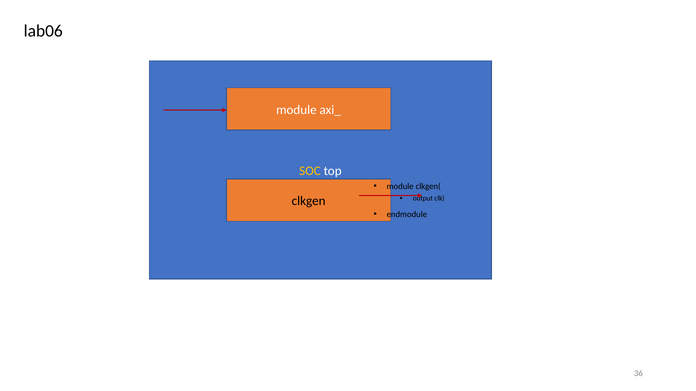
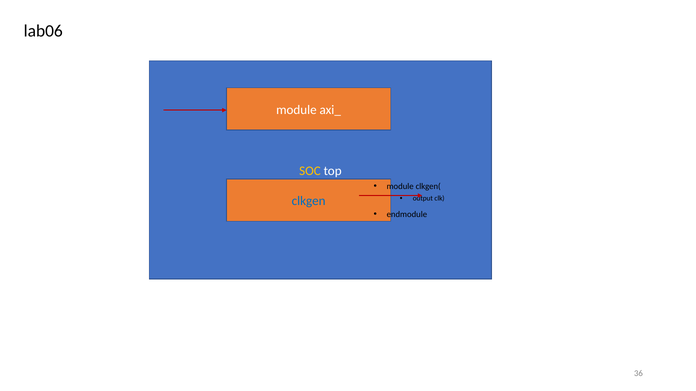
clkgen colour: black -> blue
